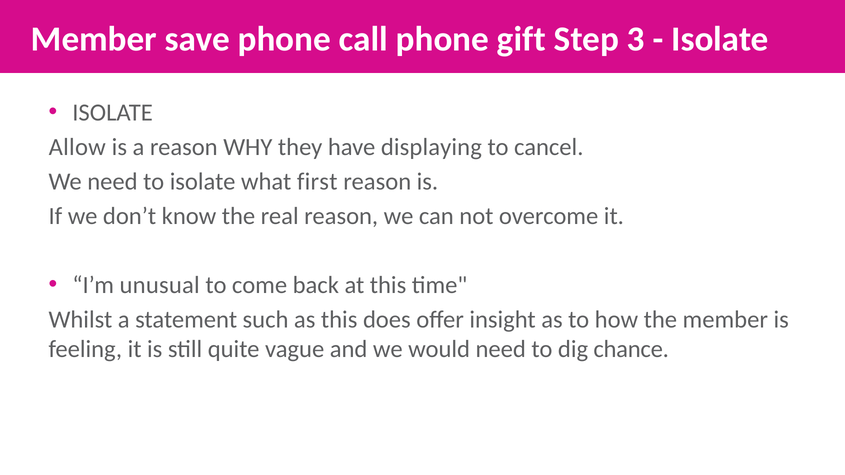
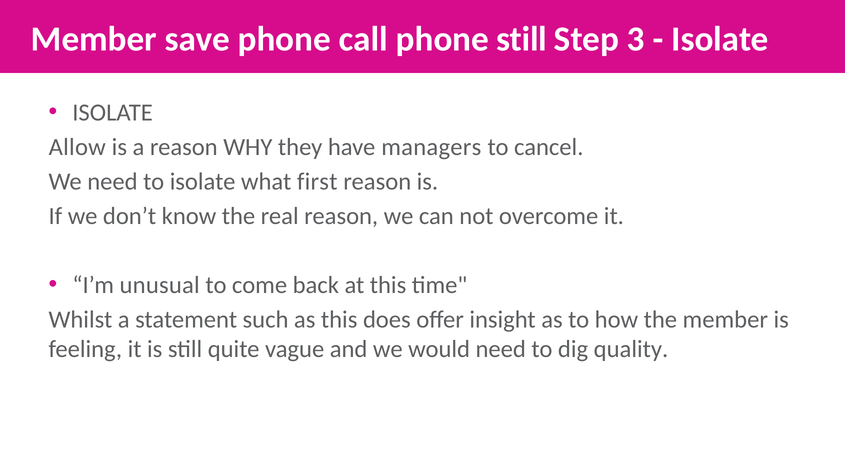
phone gift: gift -> still
displaying: displaying -> managers
chance: chance -> quality
